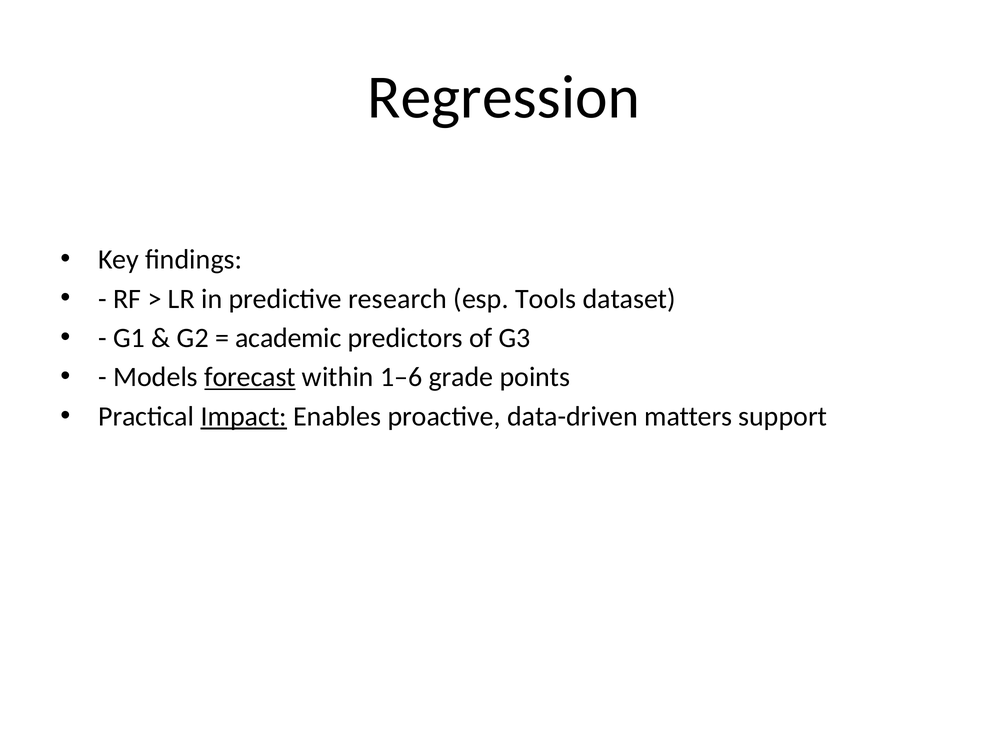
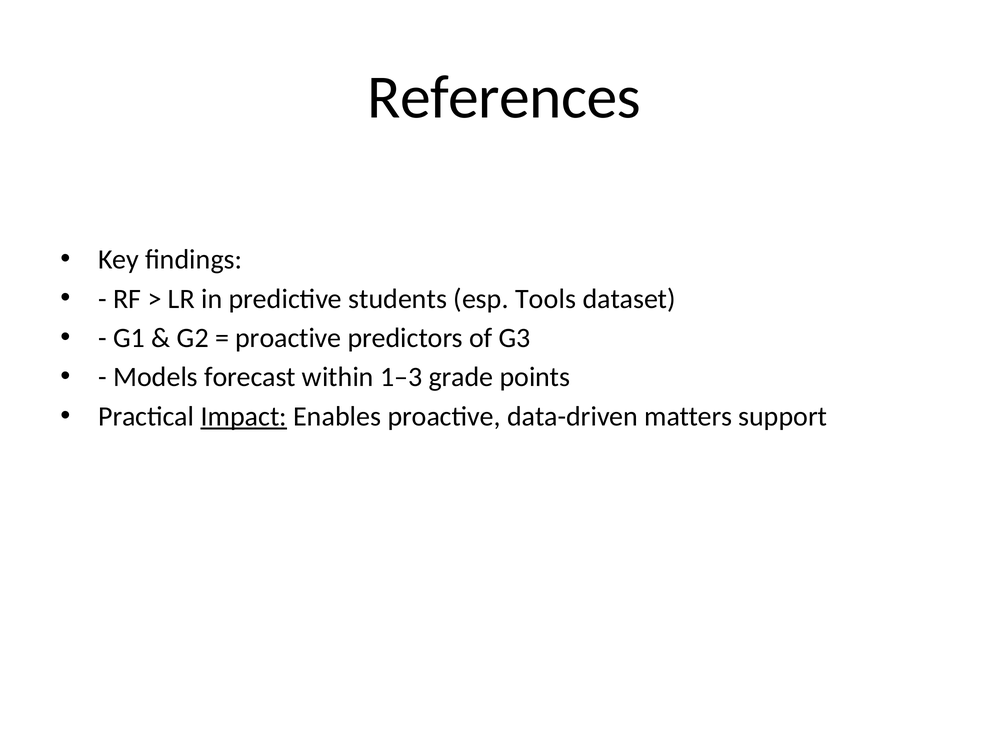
Regression: Regression -> References
research: research -> students
academic at (288, 338): academic -> proactive
forecast underline: present -> none
1–6: 1–6 -> 1–3
